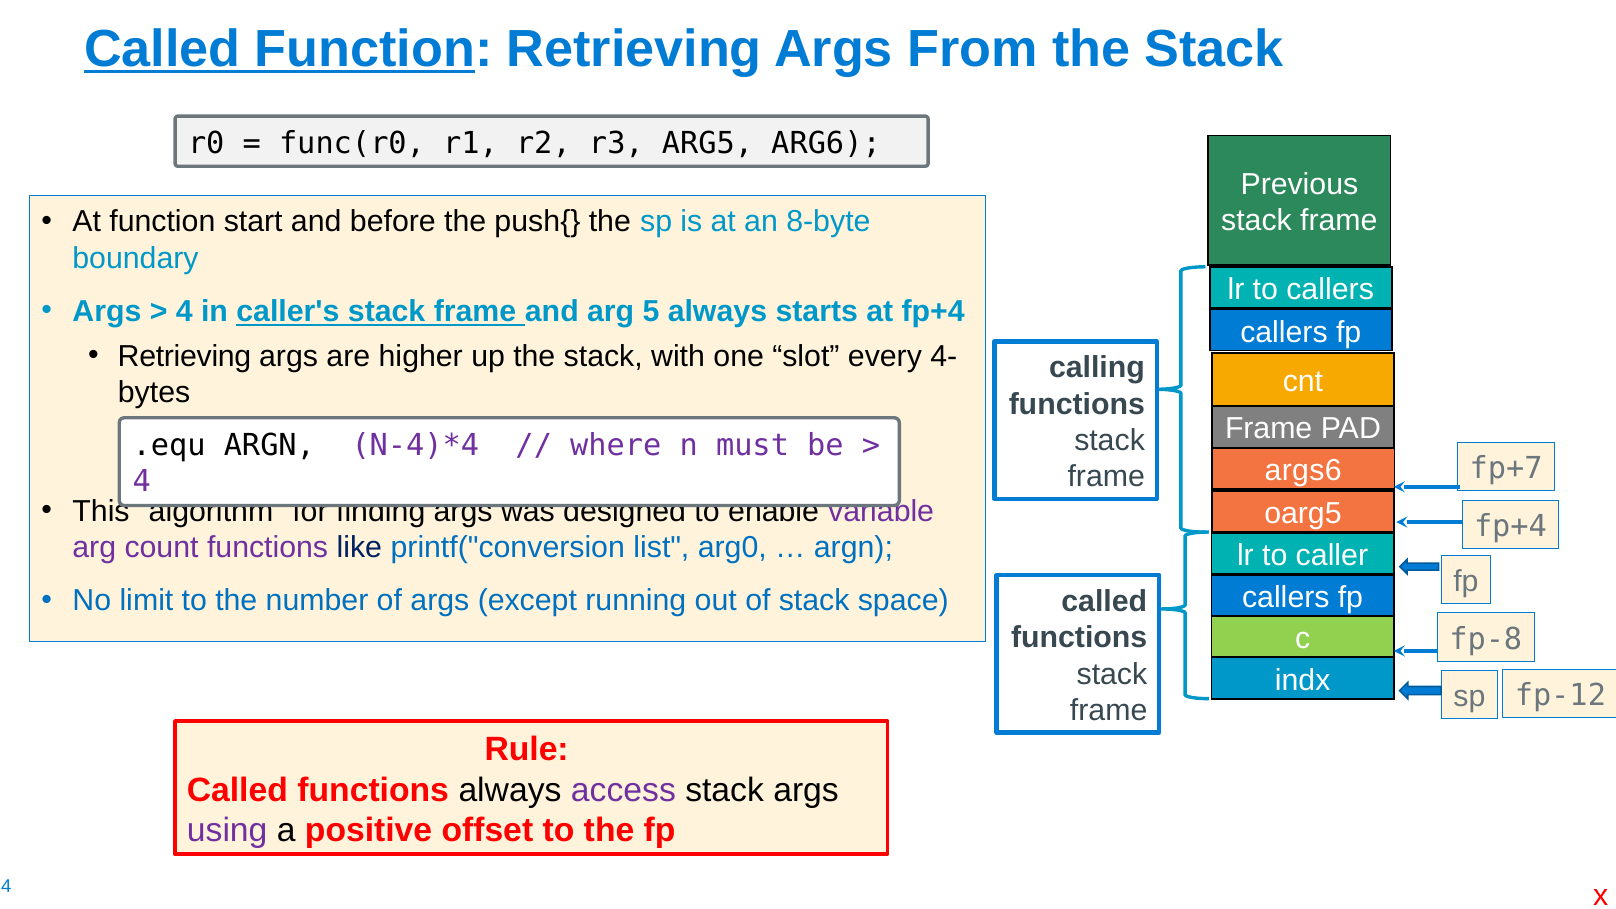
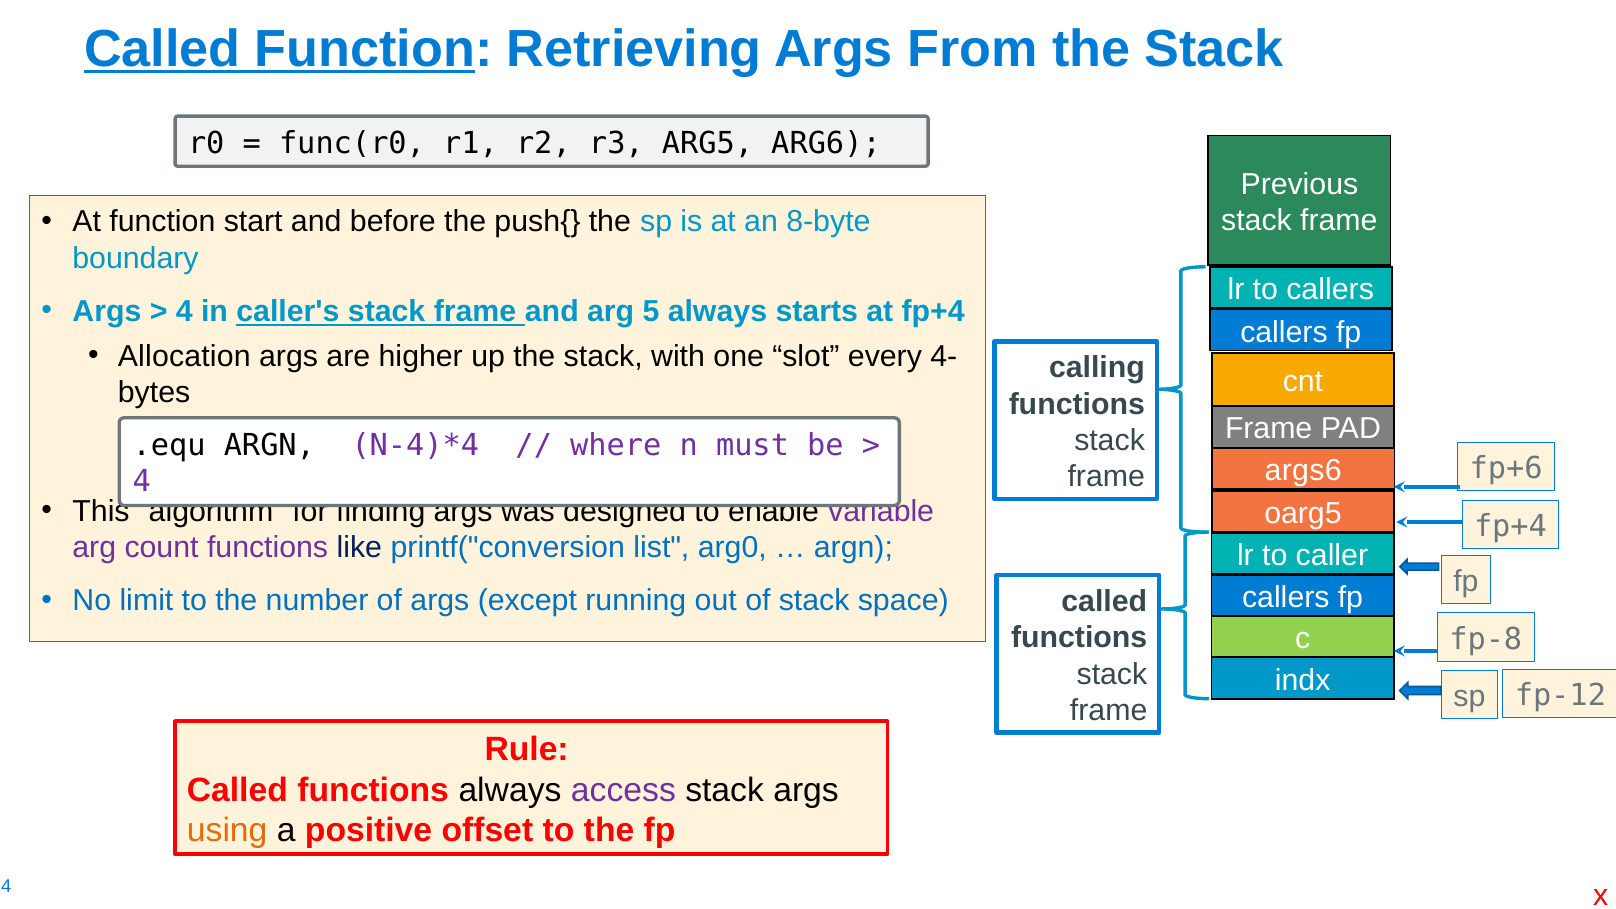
Retrieving at (185, 356): Retrieving -> Allocation
fp+7: fp+7 -> fp+6
using colour: purple -> orange
